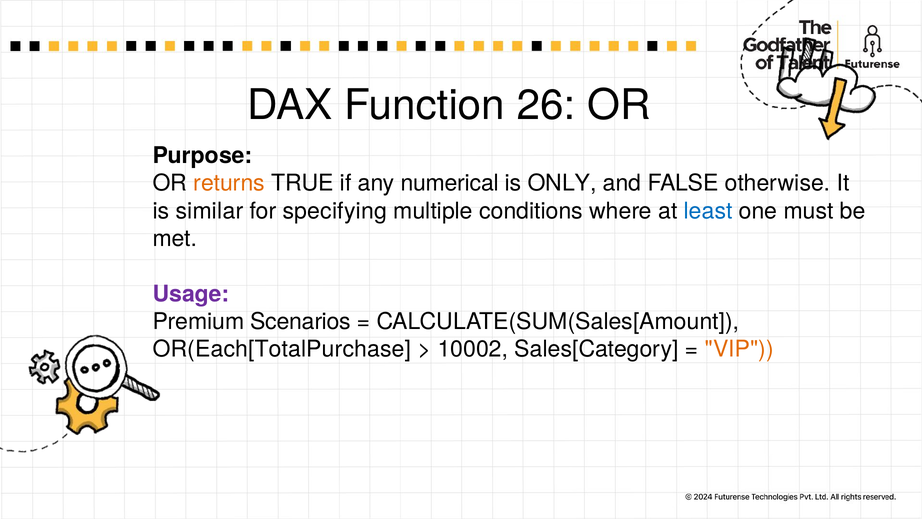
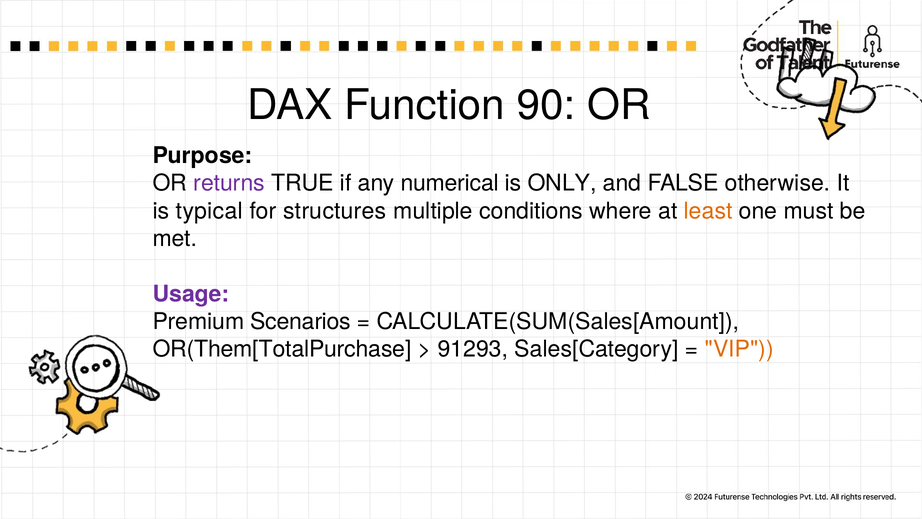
26: 26 -> 90
returns colour: orange -> purple
similar: similar -> typical
specifying: specifying -> structures
least colour: blue -> orange
OR(Each[TotalPurchase: OR(Each[TotalPurchase -> OR(Them[TotalPurchase
10002: 10002 -> 91293
